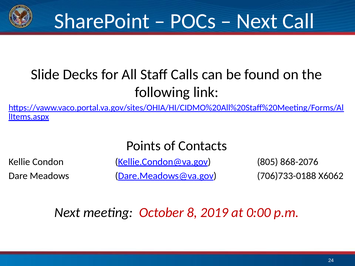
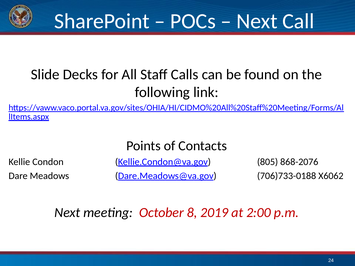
0:00: 0:00 -> 2:00
